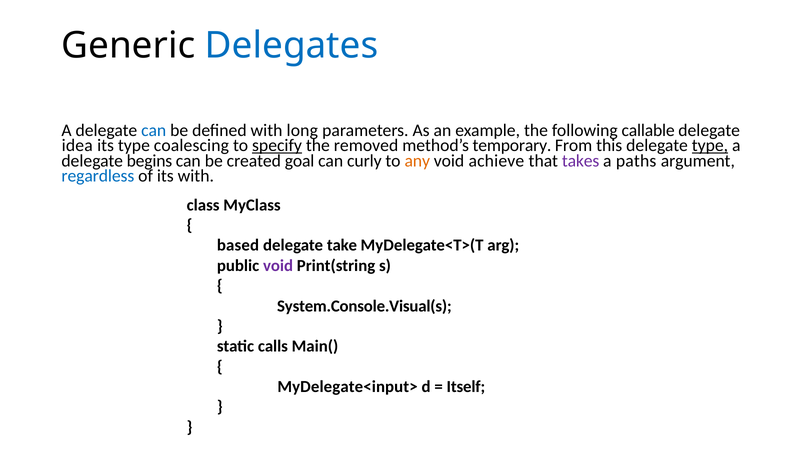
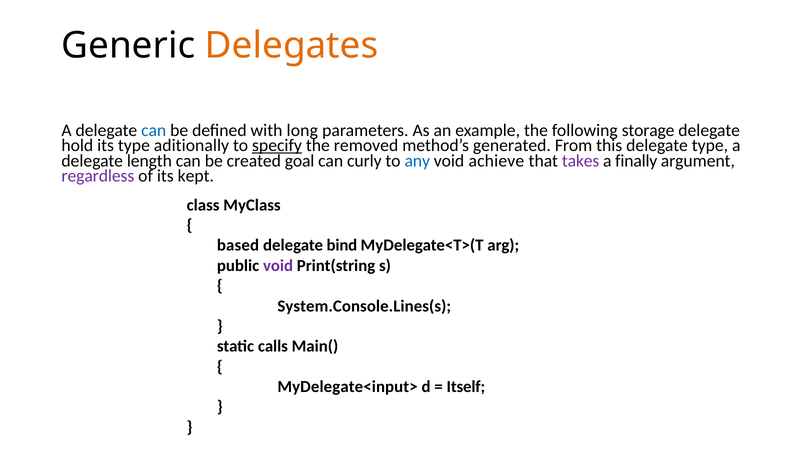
Delegates colour: blue -> orange
callable: callable -> storage
idea: idea -> hold
coalescing: coalescing -> aditionally
temporary: temporary -> generated
type at (710, 145) underline: present -> none
begins: begins -> length
any colour: orange -> blue
paths: paths -> finally
regardless colour: blue -> purple
its with: with -> kept
take: take -> bind
System.Console.Visual(s: System.Console.Visual(s -> System.Console.Lines(s
